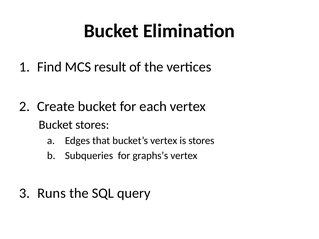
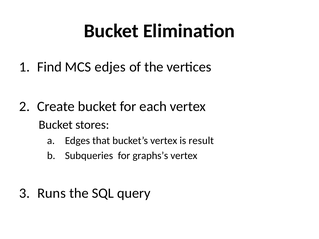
result: result -> edjes
is stores: stores -> result
